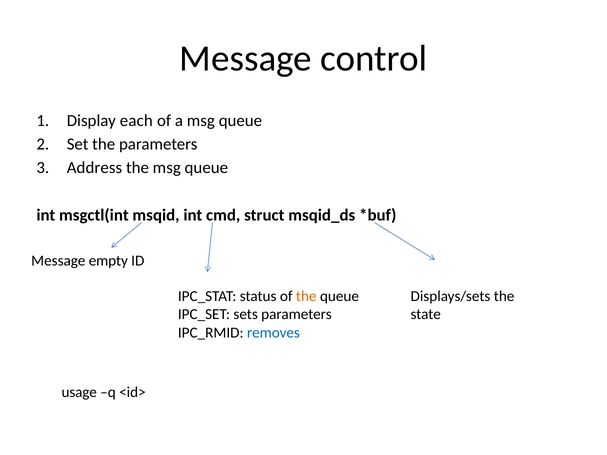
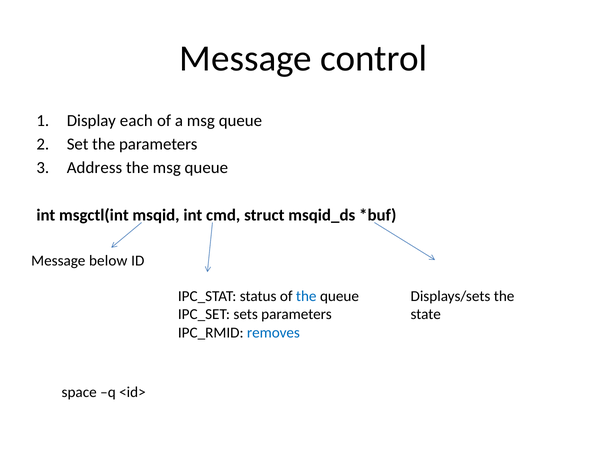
empty: empty -> below
the at (306, 296) colour: orange -> blue
usage: usage -> space
